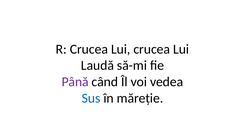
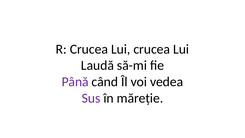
Sus colour: blue -> purple
